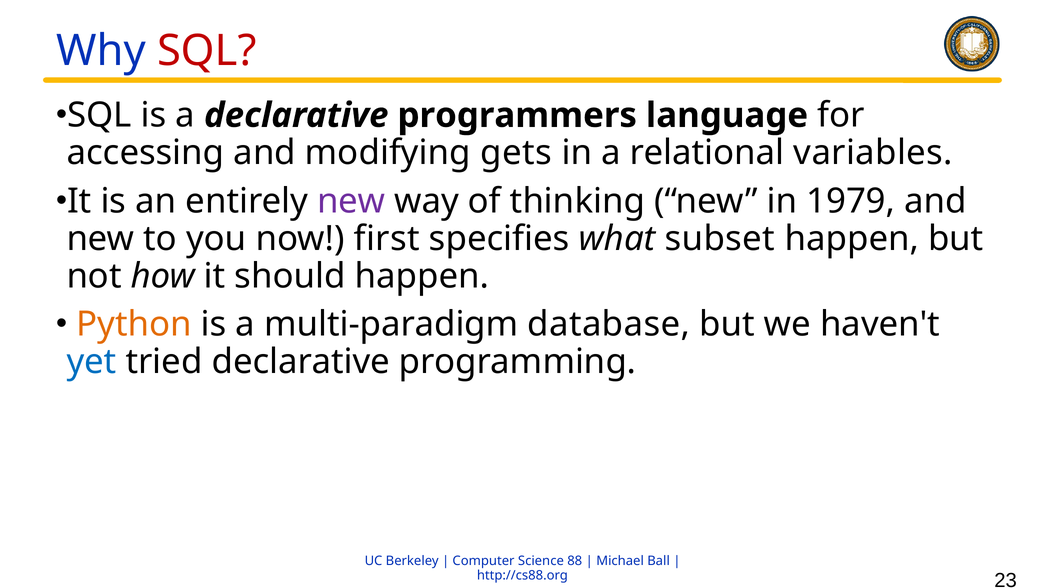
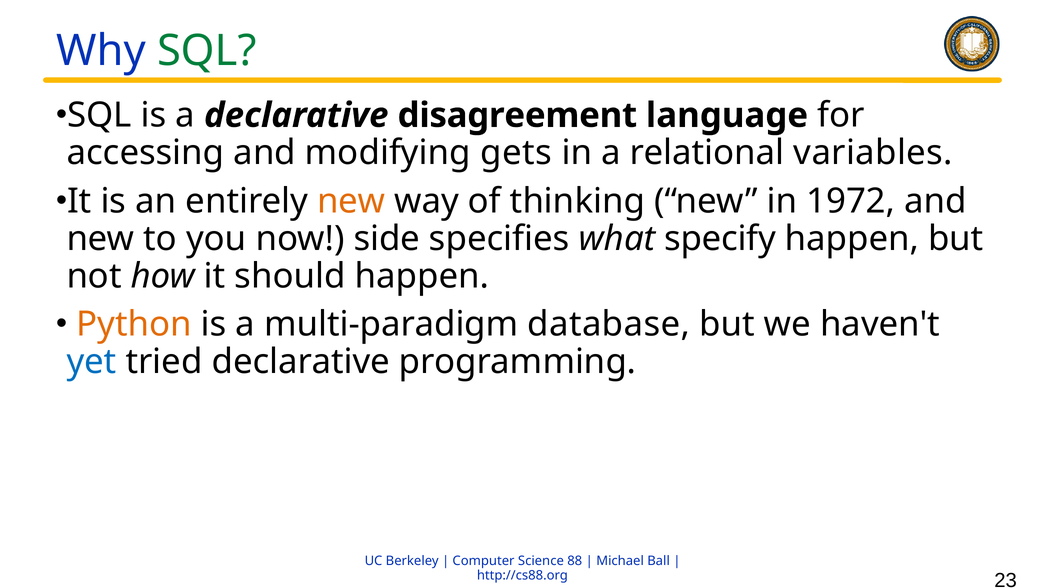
SQL at (207, 51) colour: red -> green
programmers: programmers -> disagreement
new at (351, 201) colour: purple -> orange
1979: 1979 -> 1972
first: first -> side
subset: subset -> specify
